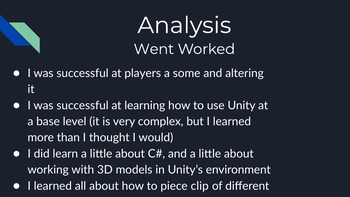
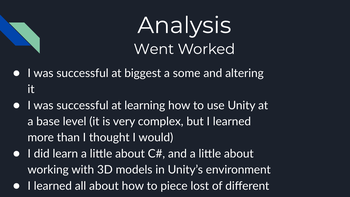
players: players -> biggest
clip: clip -> lost
